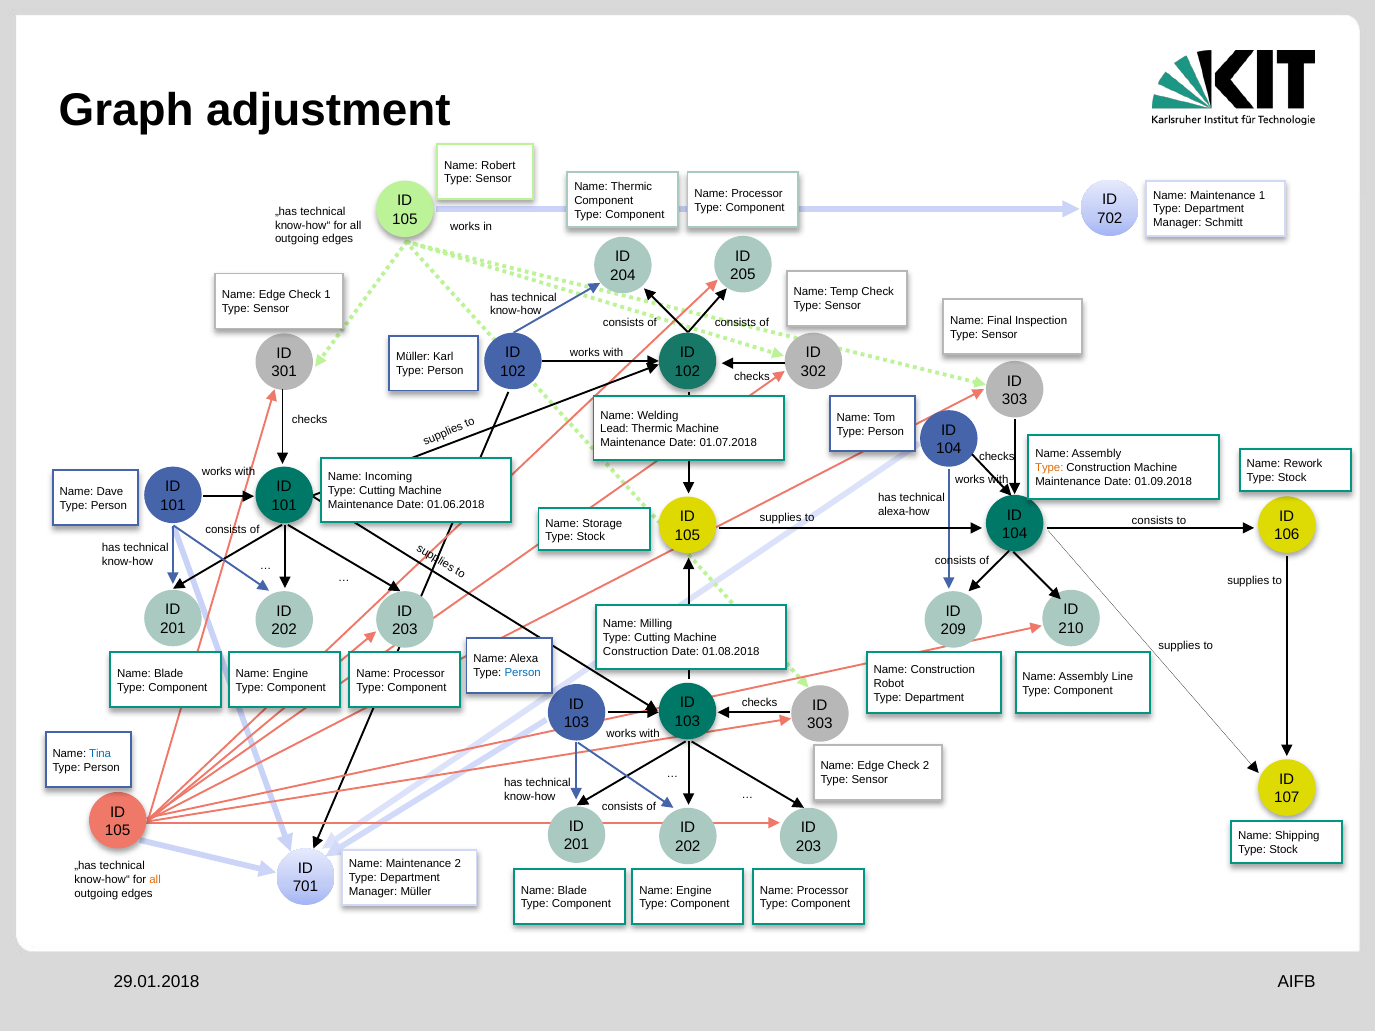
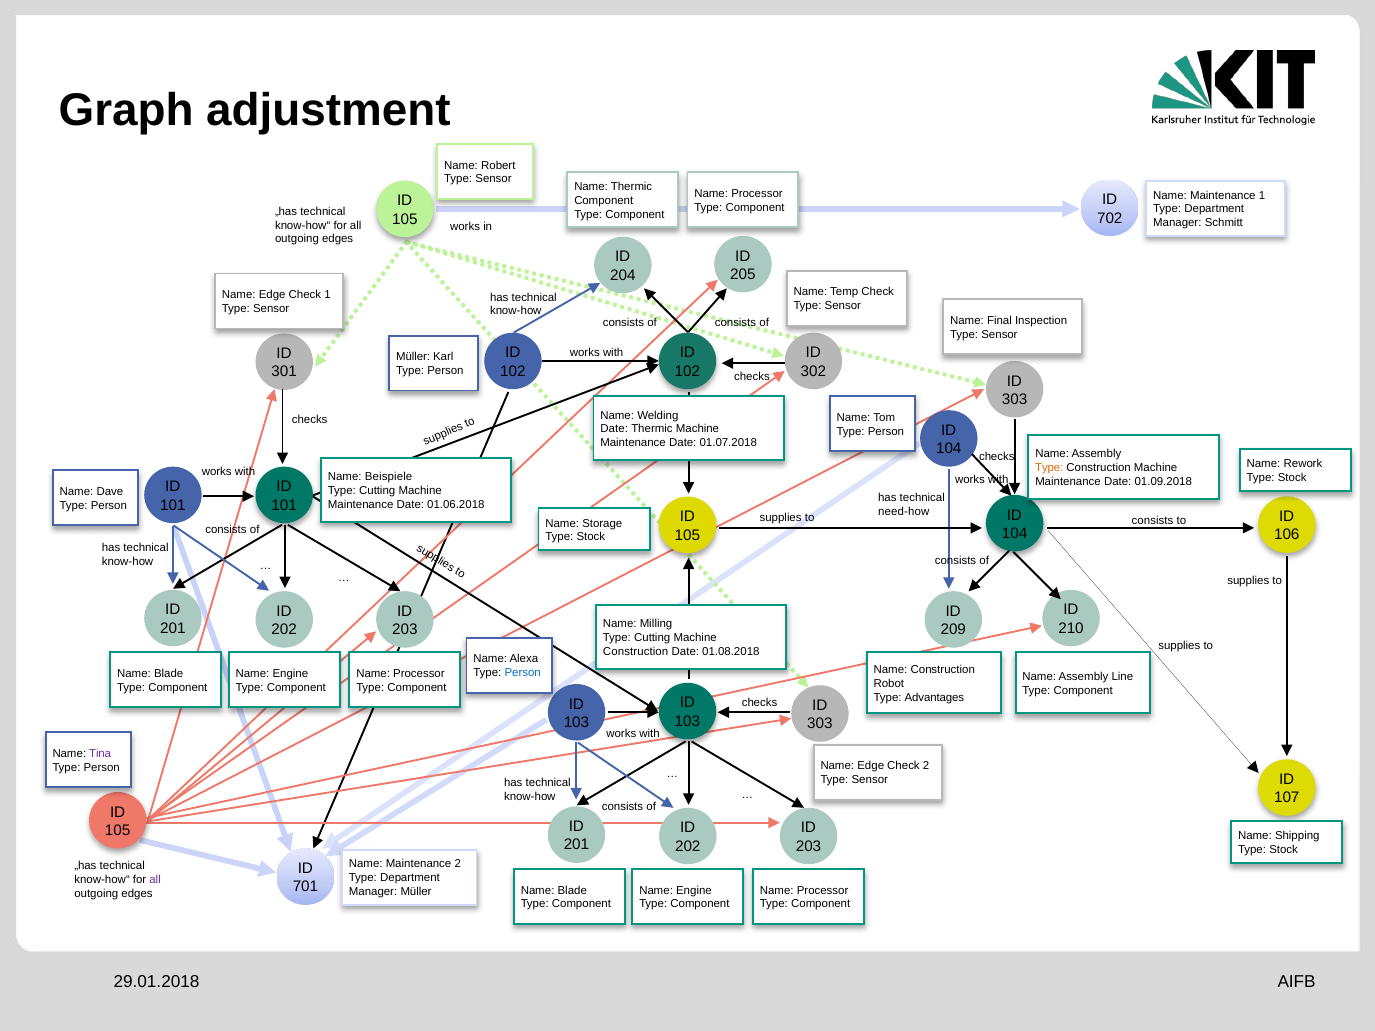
Lead at (614, 429): Lead -> Date
Incoming: Incoming -> Beispiele
alexa-how: alexa-how -> need-how
Department at (934, 698): Department -> Advantages
Tina colour: blue -> purple
all at (155, 880) colour: orange -> purple
